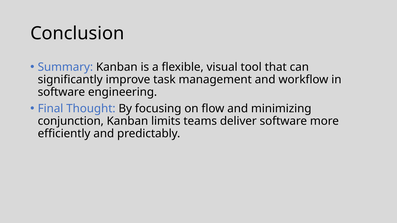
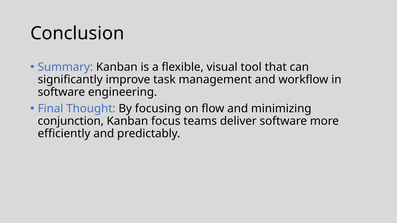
limits: limits -> focus
